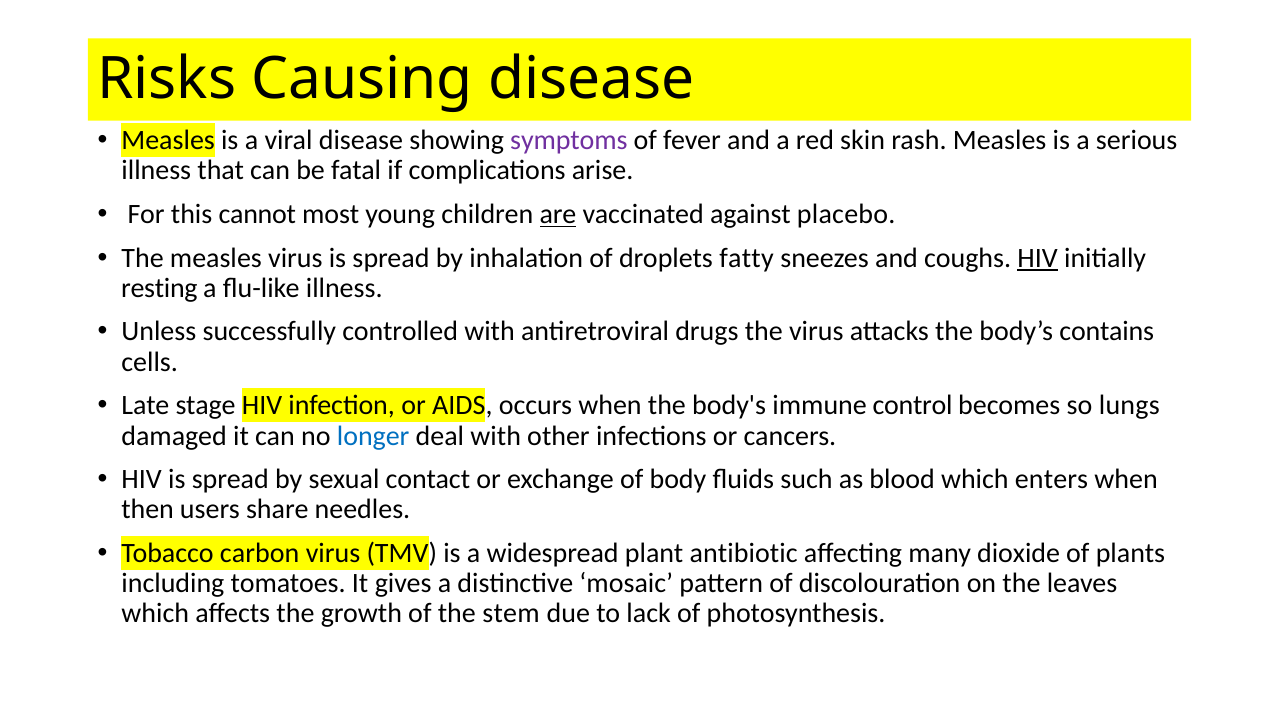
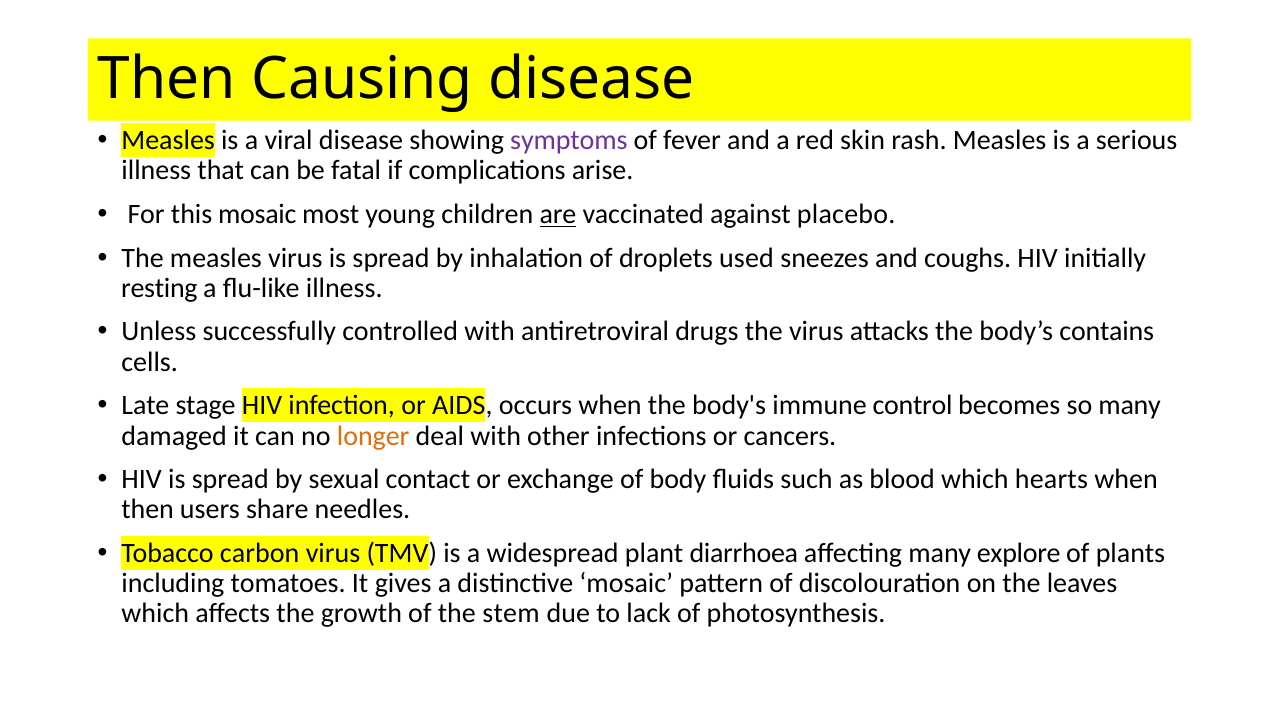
Risks at (167, 79): Risks -> Then
this cannot: cannot -> mosaic
fatty: fatty -> used
HIV at (1038, 258) underline: present -> none
so lungs: lungs -> many
longer colour: blue -> orange
enters: enters -> hearts
antibiotic: antibiotic -> diarrhoea
dioxide: dioxide -> explore
